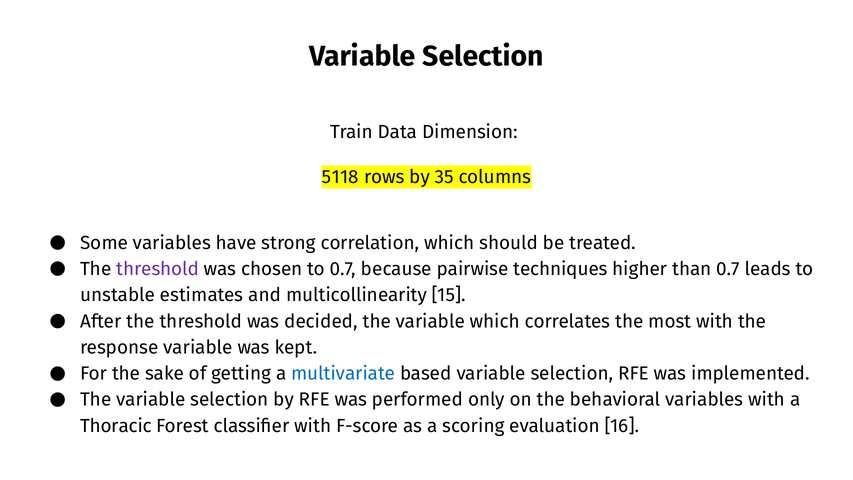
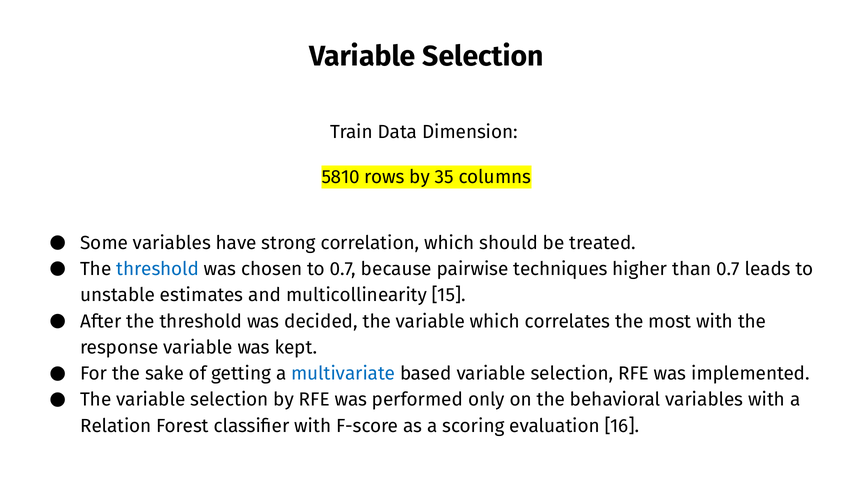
5118: 5118 -> 5810
threshold at (158, 269) colour: purple -> blue
Thoracic: Thoracic -> Relation
